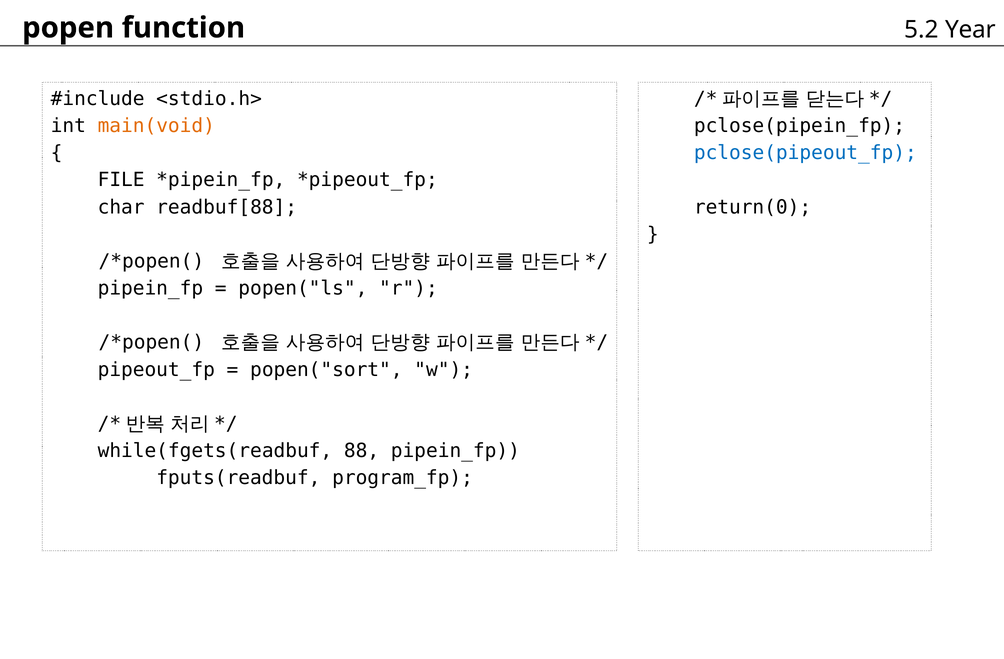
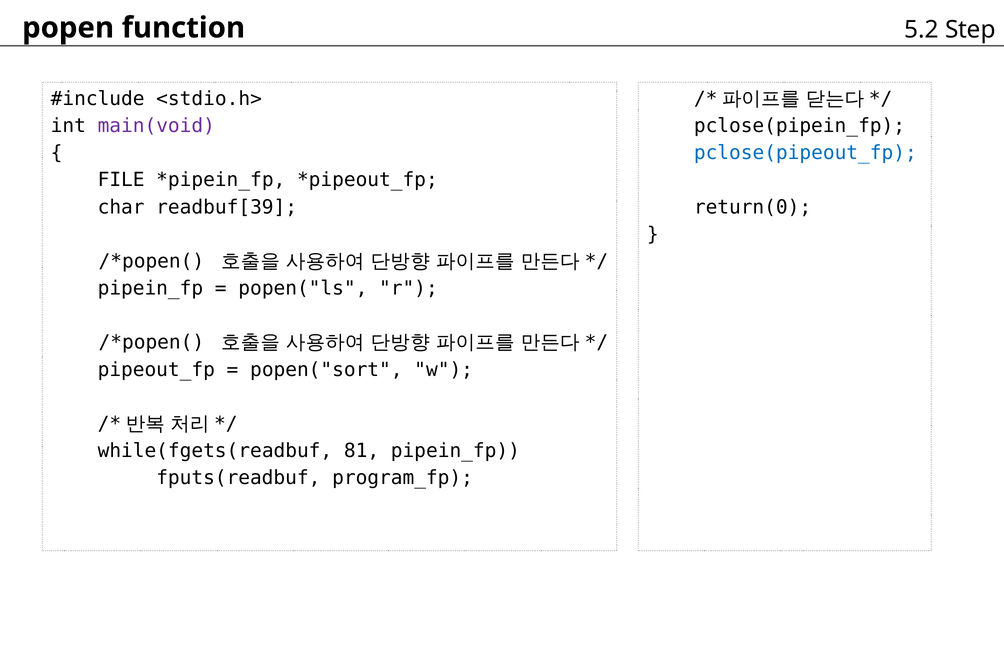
Year: Year -> Step
main(void colour: orange -> purple
readbuf[88: readbuf[88 -> readbuf[39
88: 88 -> 81
